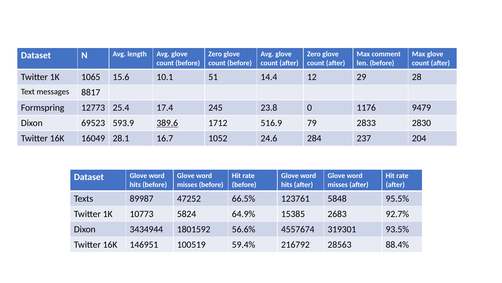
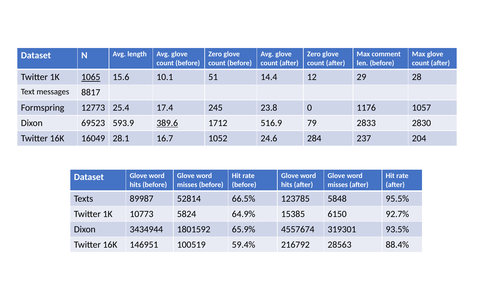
1065 underline: none -> present
9479: 9479 -> 1057
47252: 47252 -> 52814
123761: 123761 -> 123785
2683: 2683 -> 6150
56.6%: 56.6% -> 65.9%
